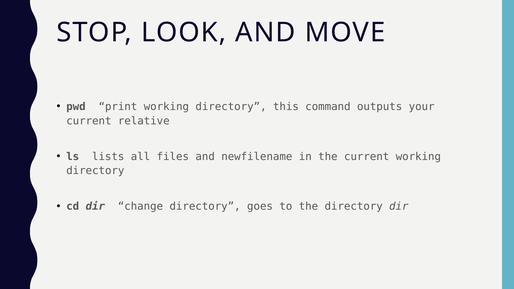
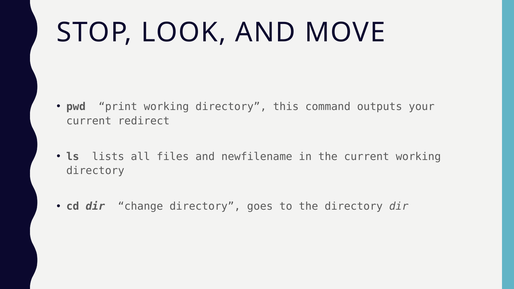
relative: relative -> redirect
